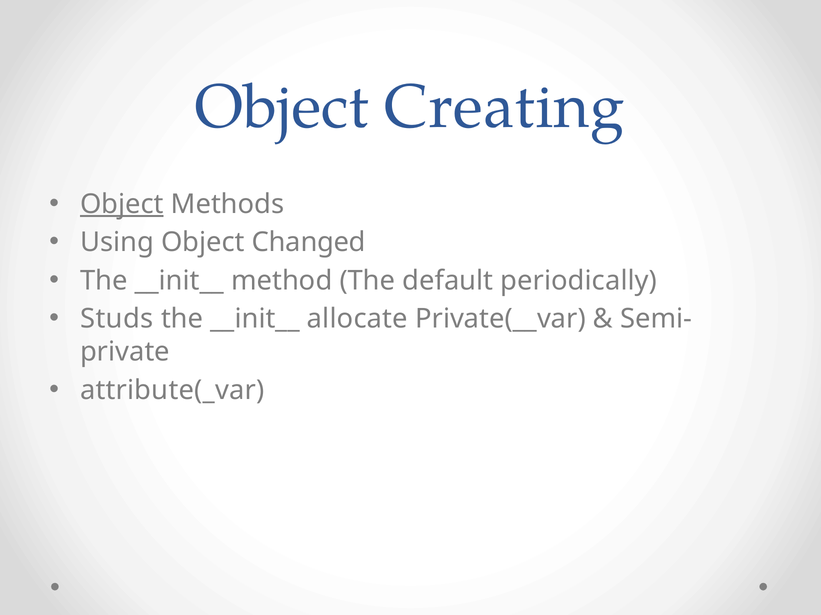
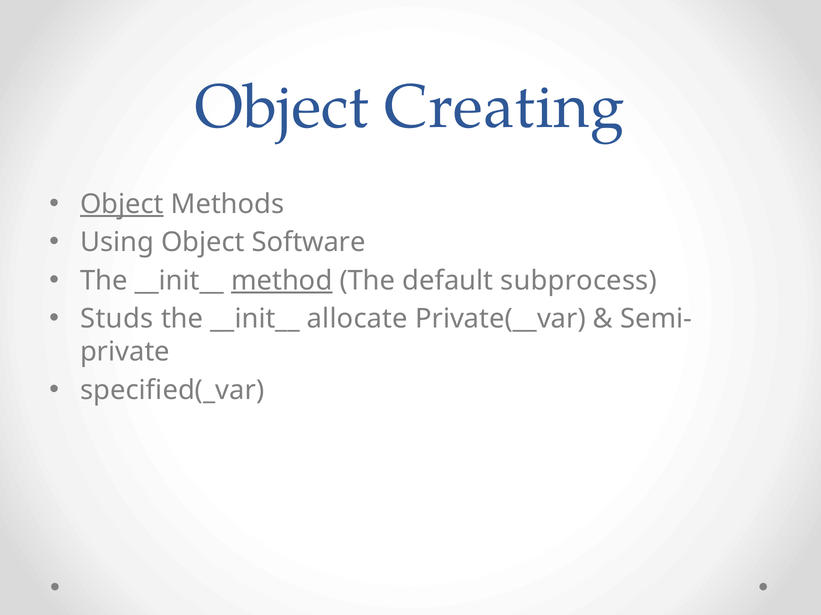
Changed: Changed -> Software
method underline: none -> present
periodically: periodically -> subprocess
attribute(_var: attribute(_var -> specified(_var
